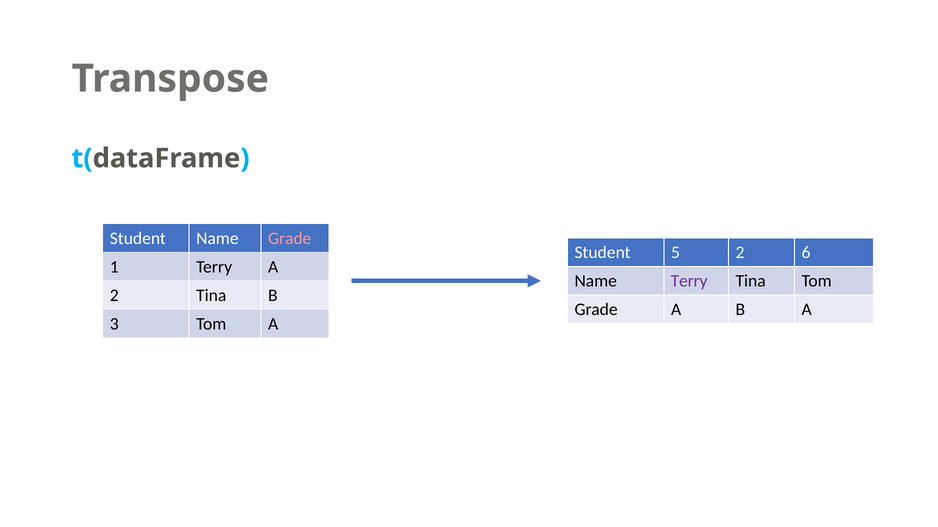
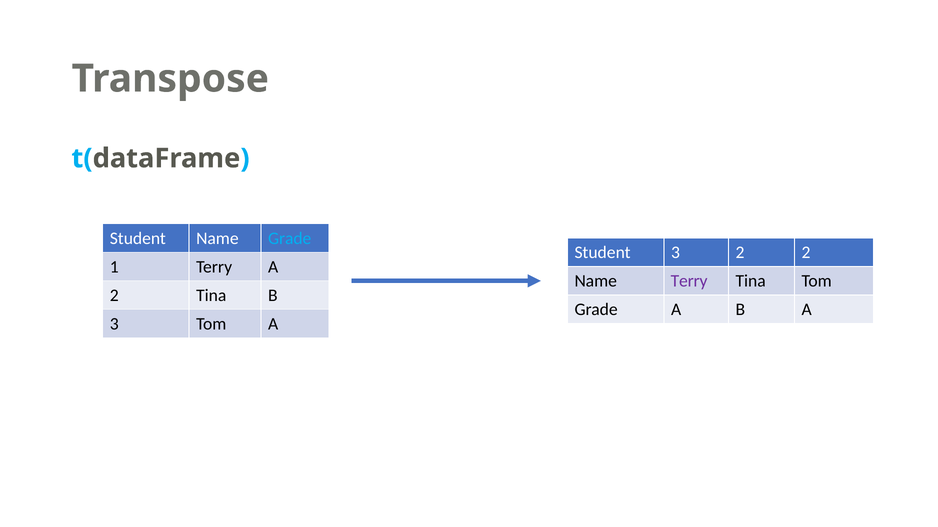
Grade at (290, 239) colour: pink -> light blue
Student 5: 5 -> 3
2 6: 6 -> 2
